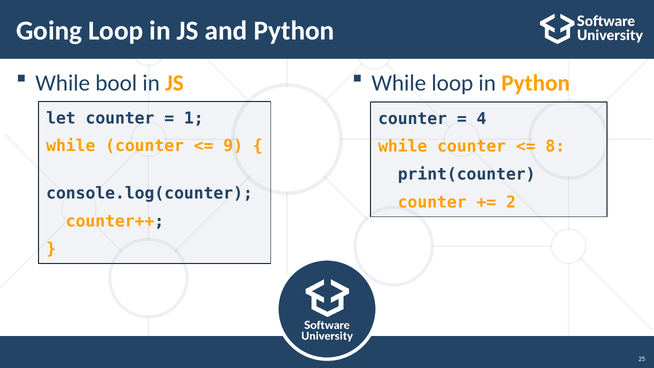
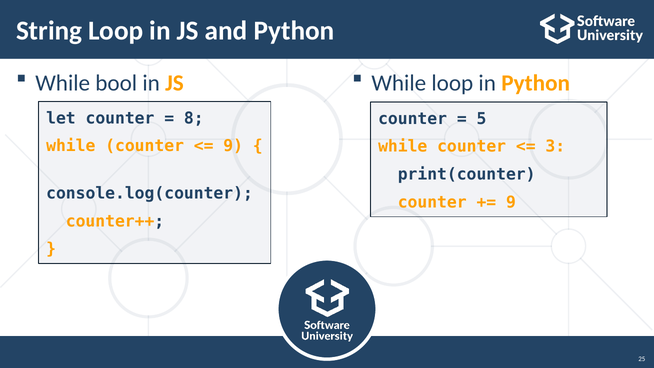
Going: Going -> String
1: 1 -> 8
4: 4 -> 5
8: 8 -> 3
2 at (511, 202): 2 -> 9
